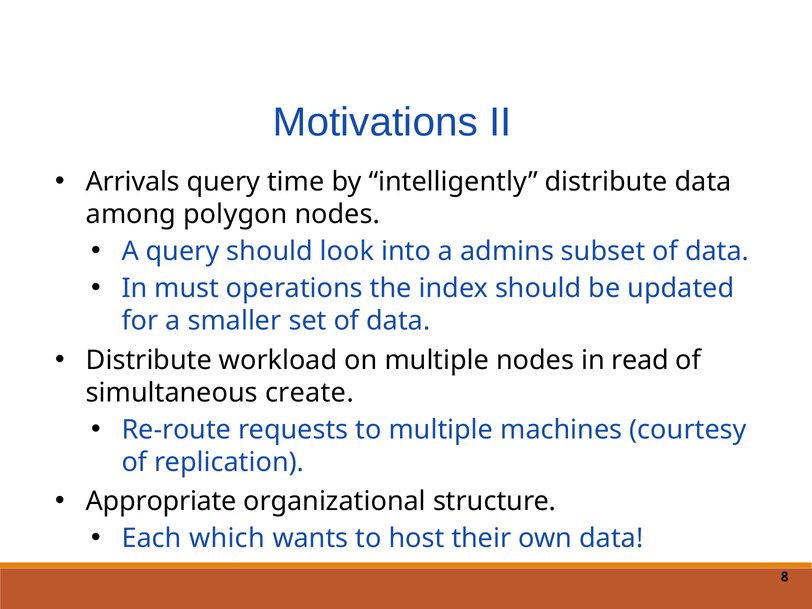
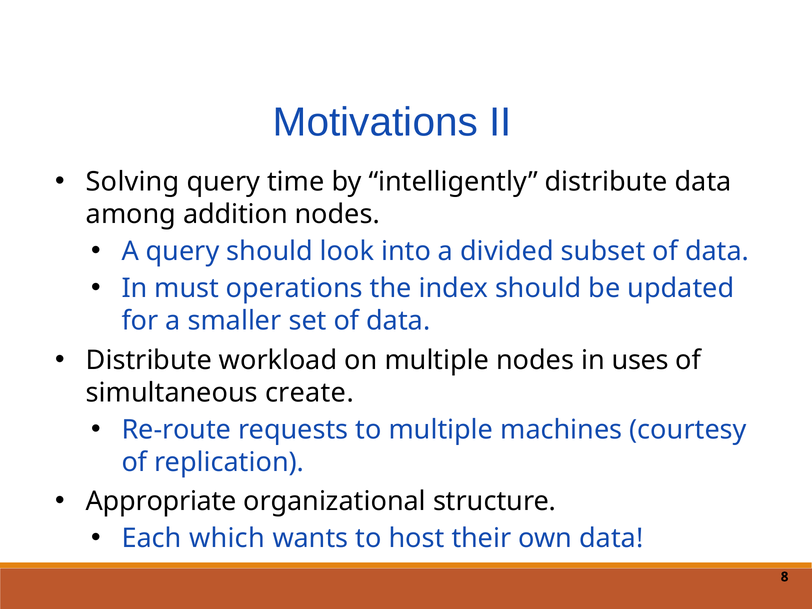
Arrivals: Arrivals -> Solving
polygon: polygon -> addition
admins: admins -> divided
read: read -> uses
